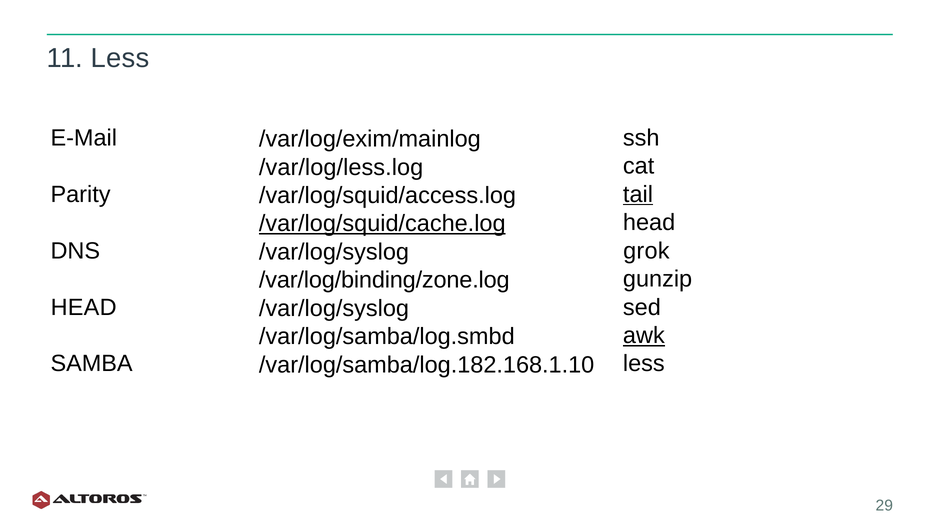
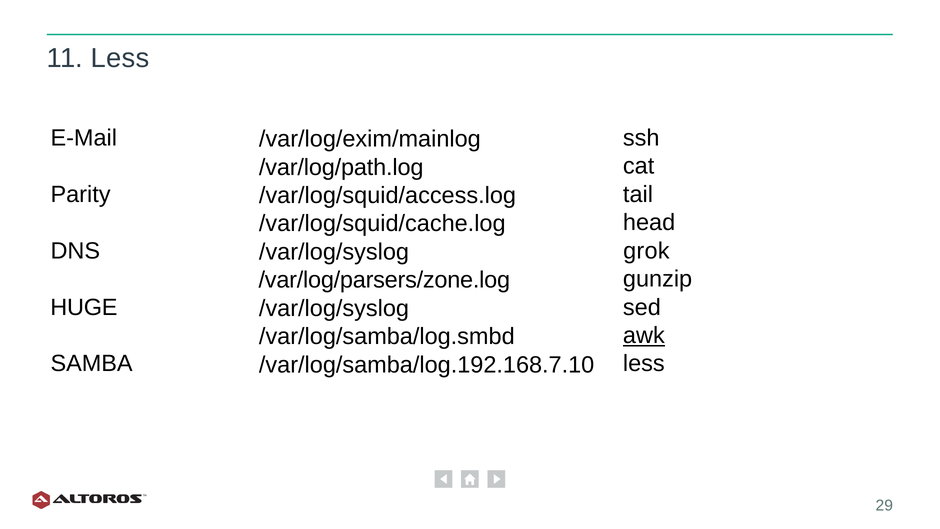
/var/log/less.log: /var/log/less.log -> /var/log/path.log
tail underline: present -> none
/var/log/squid/cache.log underline: present -> none
/var/log/binding/zone.log: /var/log/binding/zone.log -> /var/log/parsers/zone.log
HEAD at (84, 307): HEAD -> HUGE
/var/log/samba/log.182.168.1.10: /var/log/samba/log.182.168.1.10 -> /var/log/samba/log.192.168.7.10
